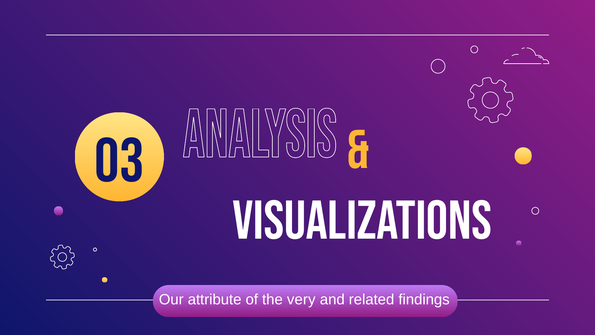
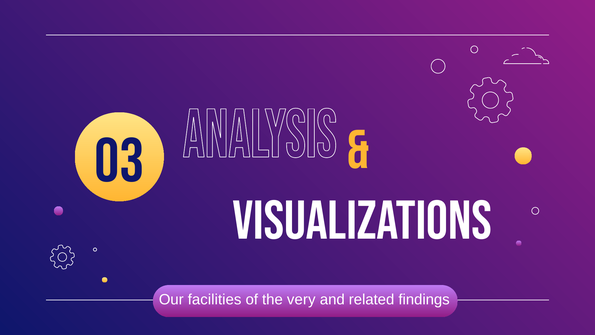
attribute: attribute -> facilities
